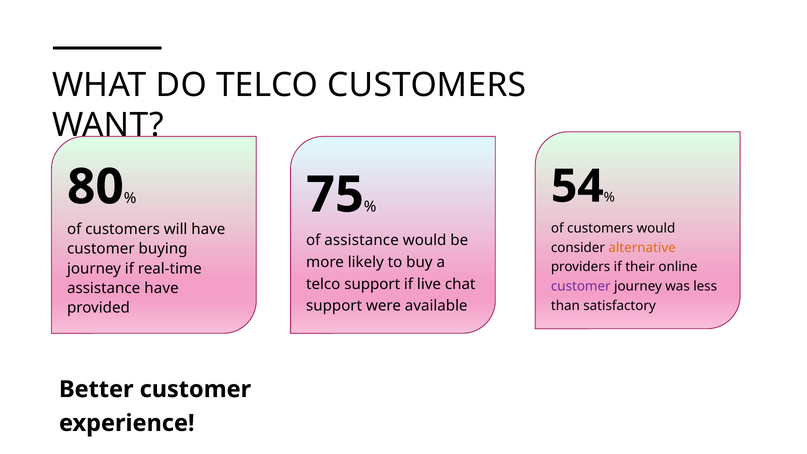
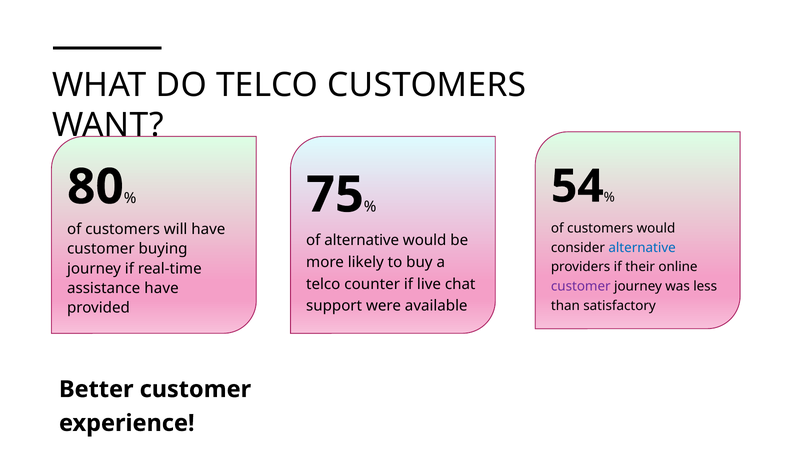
of assistance: assistance -> alternative
alternative at (642, 248) colour: orange -> blue
telco support: support -> counter
